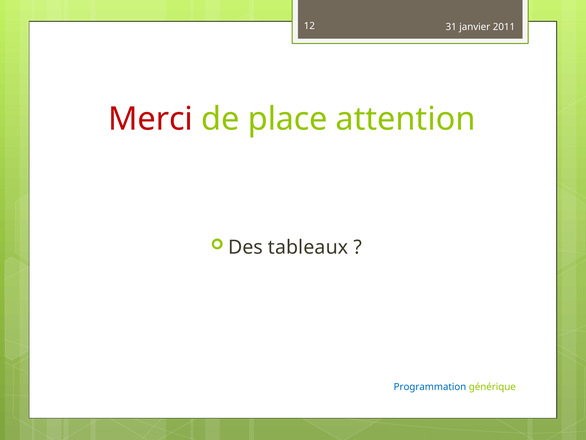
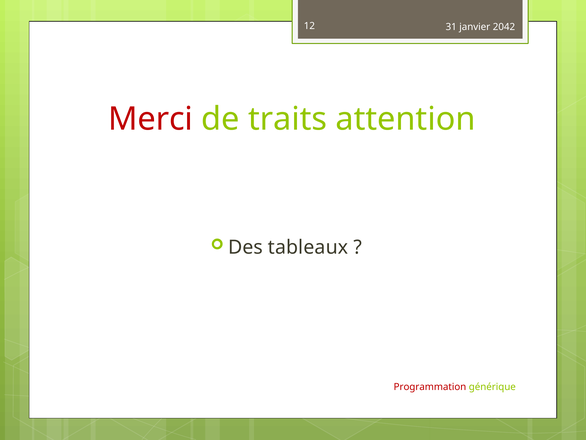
2011: 2011 -> 2042
place: place -> traits
Programmation colour: blue -> red
